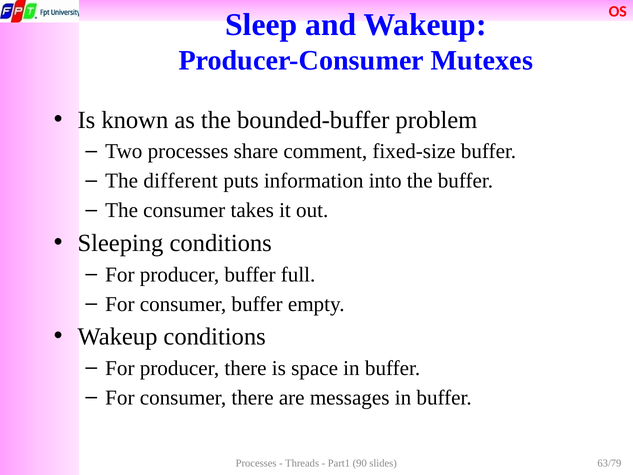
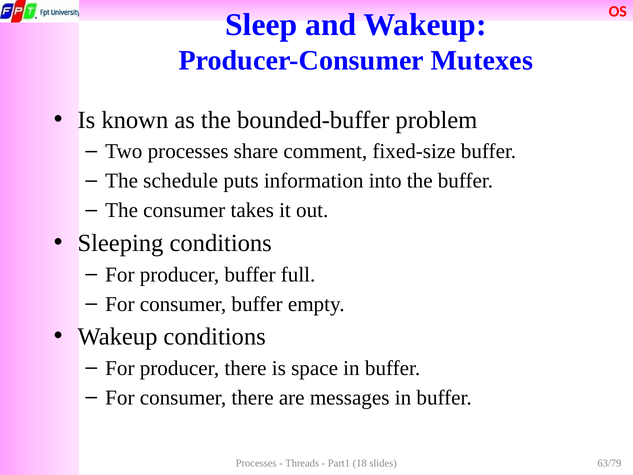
different: different -> schedule
90: 90 -> 18
